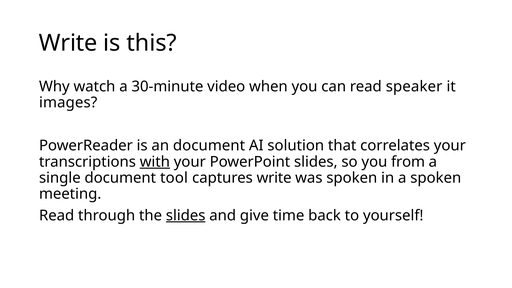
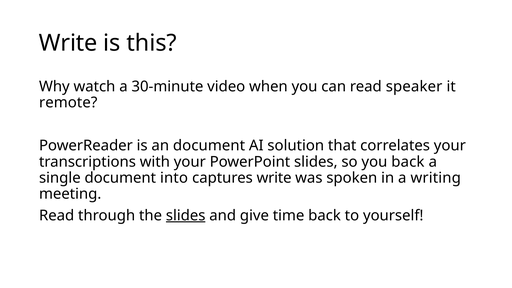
images: images -> remote
with underline: present -> none
you from: from -> back
tool: tool -> into
a spoken: spoken -> writing
